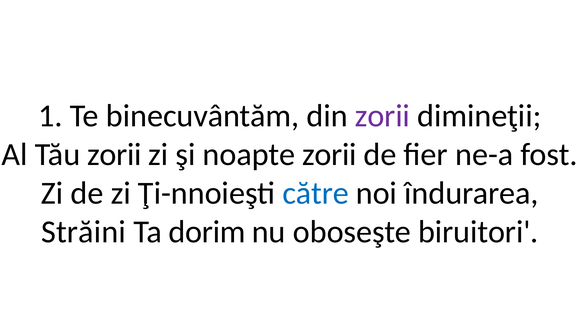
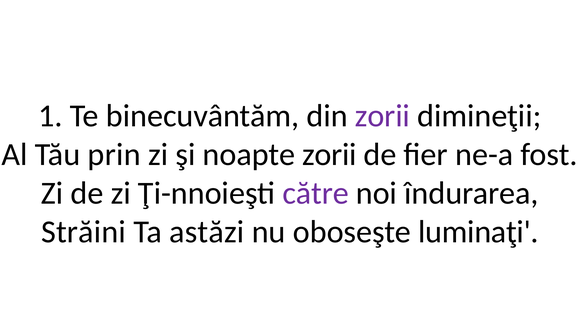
Tău zorii: zorii -> prin
către colour: blue -> purple
dorim: dorim -> astăzi
biruitori: biruitori -> luminaţi
